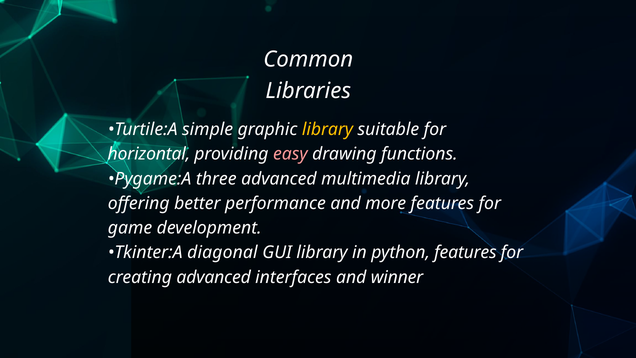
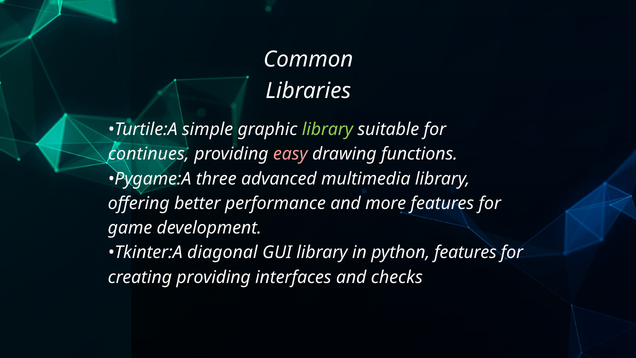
library at (327, 129) colour: yellow -> light green
horizontal: horizontal -> continues
creating advanced: advanced -> providing
winner: winner -> checks
